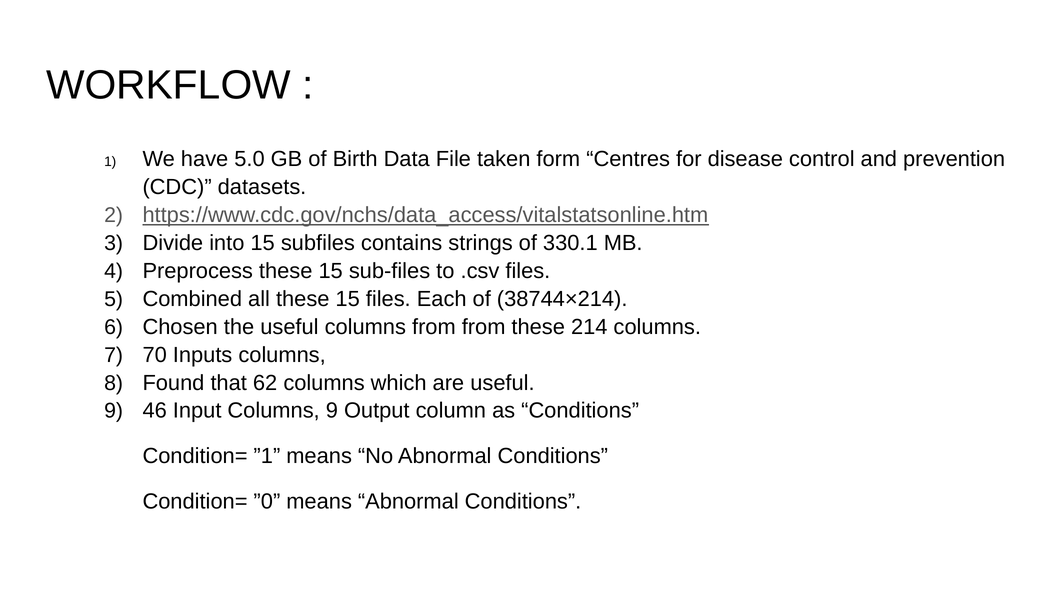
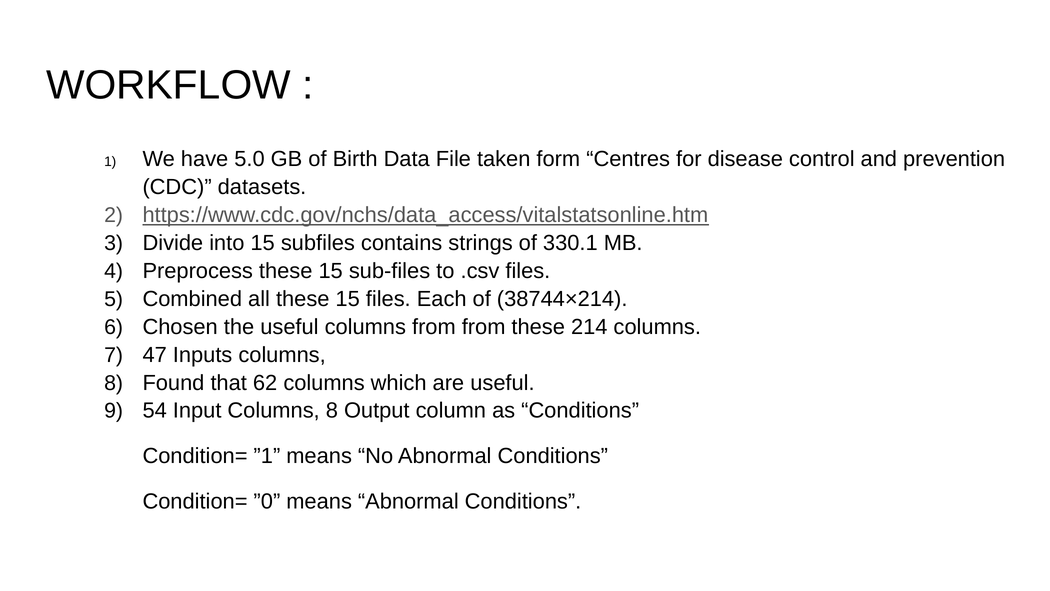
70: 70 -> 47
46: 46 -> 54
Input Columns 9: 9 -> 8
